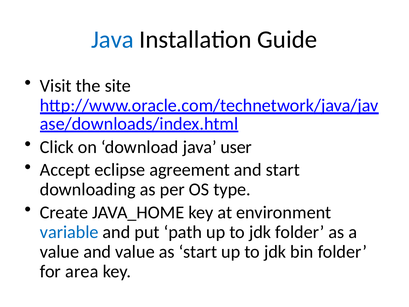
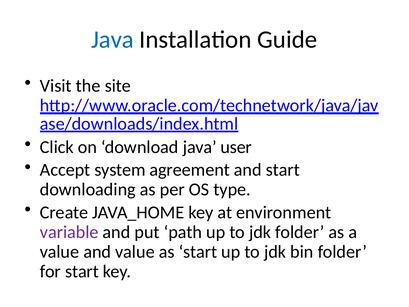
eclipse: eclipse -> system
variable colour: blue -> purple
for area: area -> start
